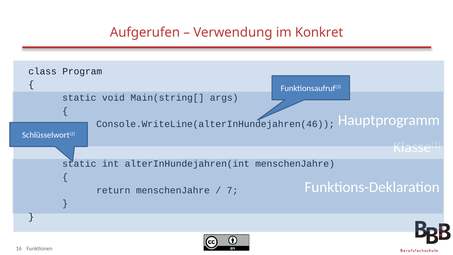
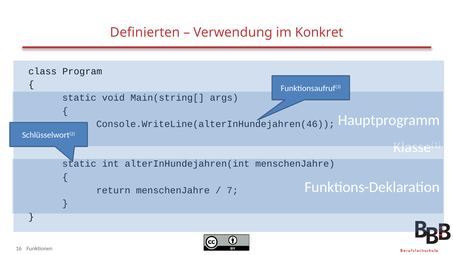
Aufgerufen: Aufgerufen -> Definierten
